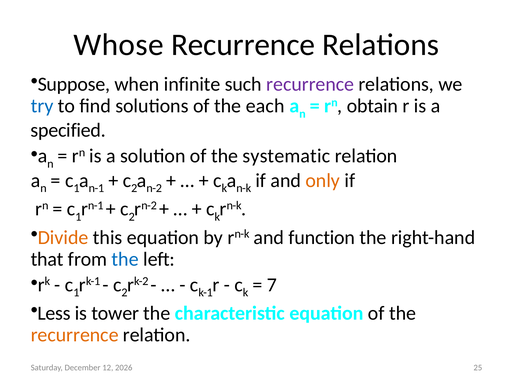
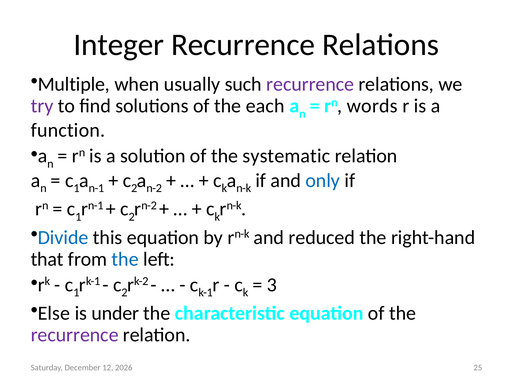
Whose: Whose -> Integer
Suppose: Suppose -> Multiple
infinite: infinite -> usually
try colour: blue -> purple
obtain: obtain -> words
specified: specified -> function
only colour: orange -> blue
Divide colour: orange -> blue
function: function -> reduced
7: 7 -> 3
Less: Less -> Else
tower: tower -> under
recurrence at (75, 335) colour: orange -> purple
